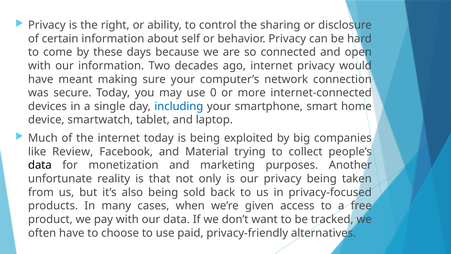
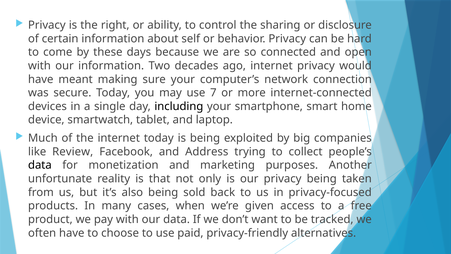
0: 0 -> 7
including colour: blue -> black
Material: Material -> Address
